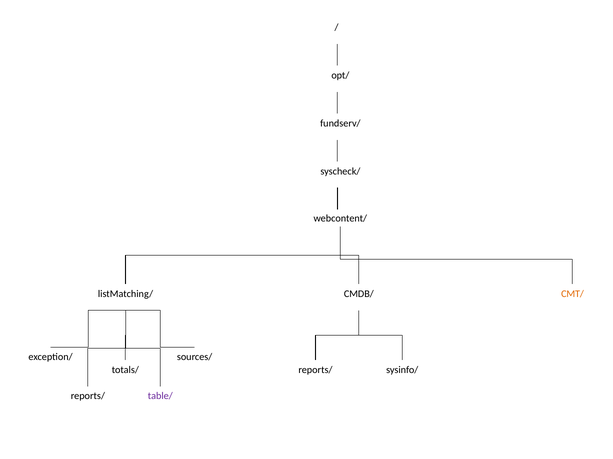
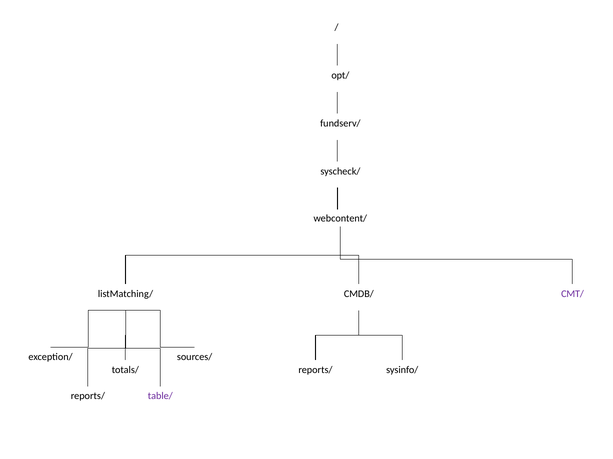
CMT/ colour: orange -> purple
